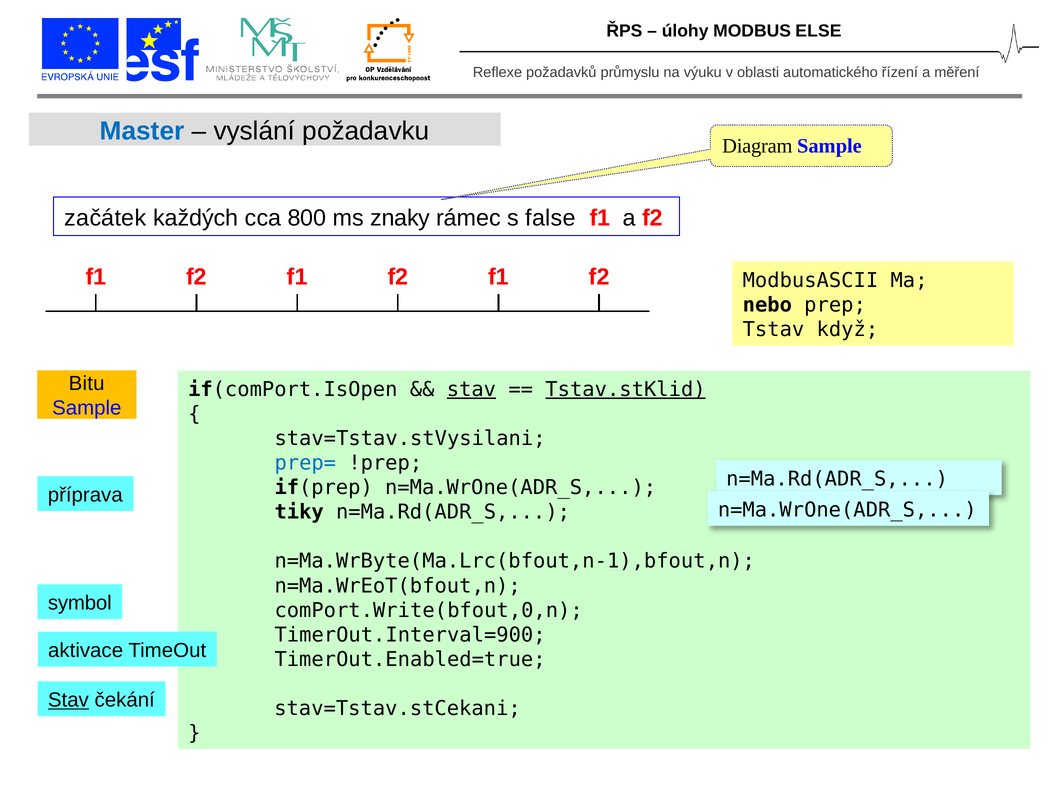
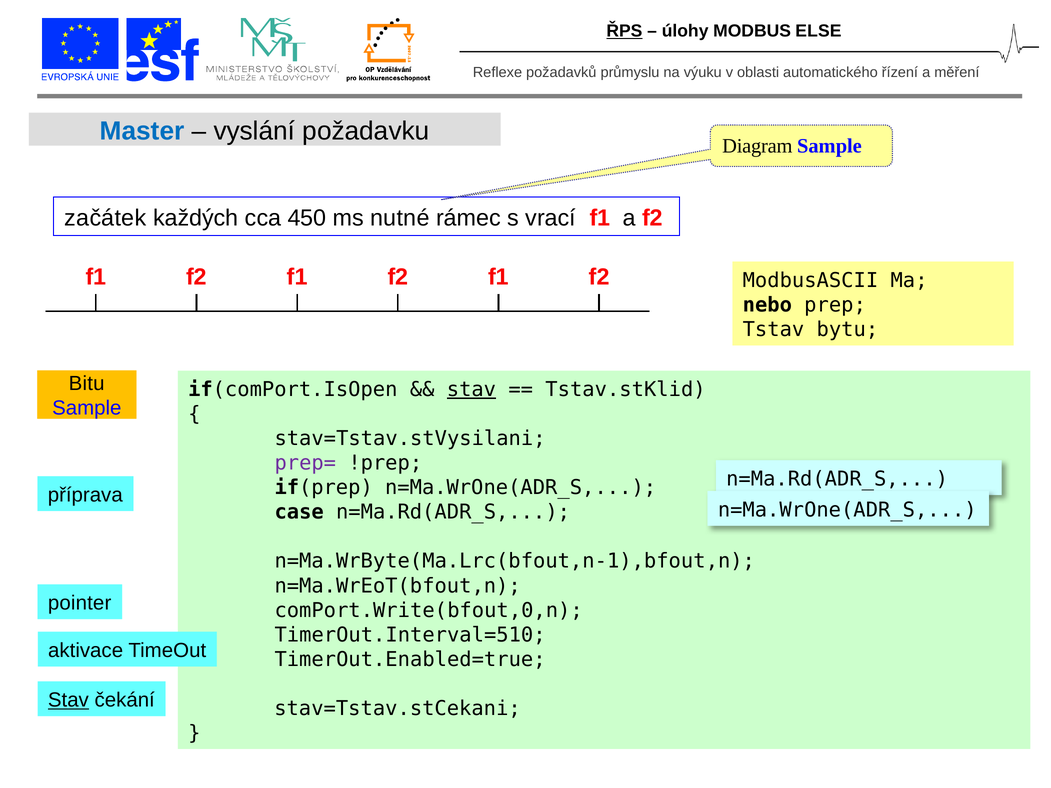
ŘPS underline: none -> present
800: 800 -> 450
znaky: znaky -> nutné
false: false -> vrací
když: když -> bytu
Tstav.stKlid underline: present -> none
prep= colour: blue -> purple
tiky: tiky -> case
symbol: symbol -> pointer
TimerOut.Interval=900: TimerOut.Interval=900 -> TimerOut.Interval=510
